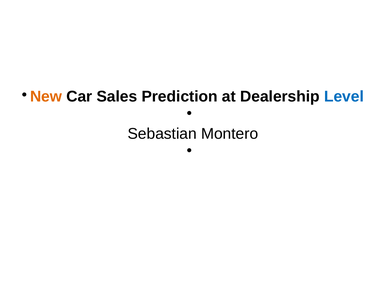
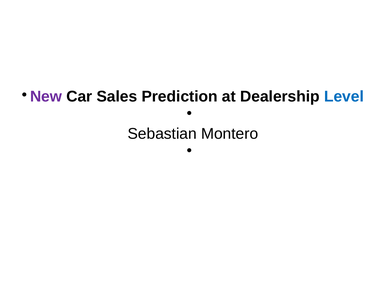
New colour: orange -> purple
